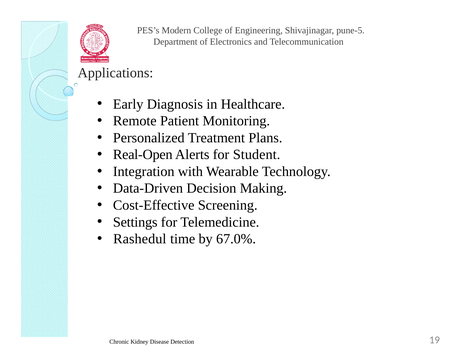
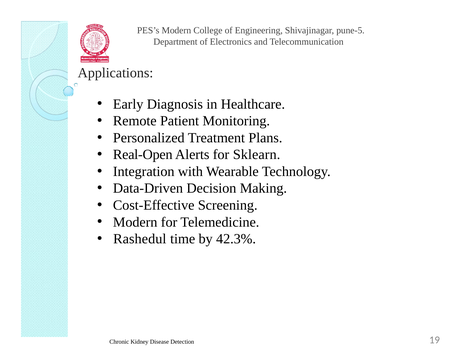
Student: Student -> Sklearn
Settings at (135, 222): Settings -> Modern
67.0%: 67.0% -> 42.3%
